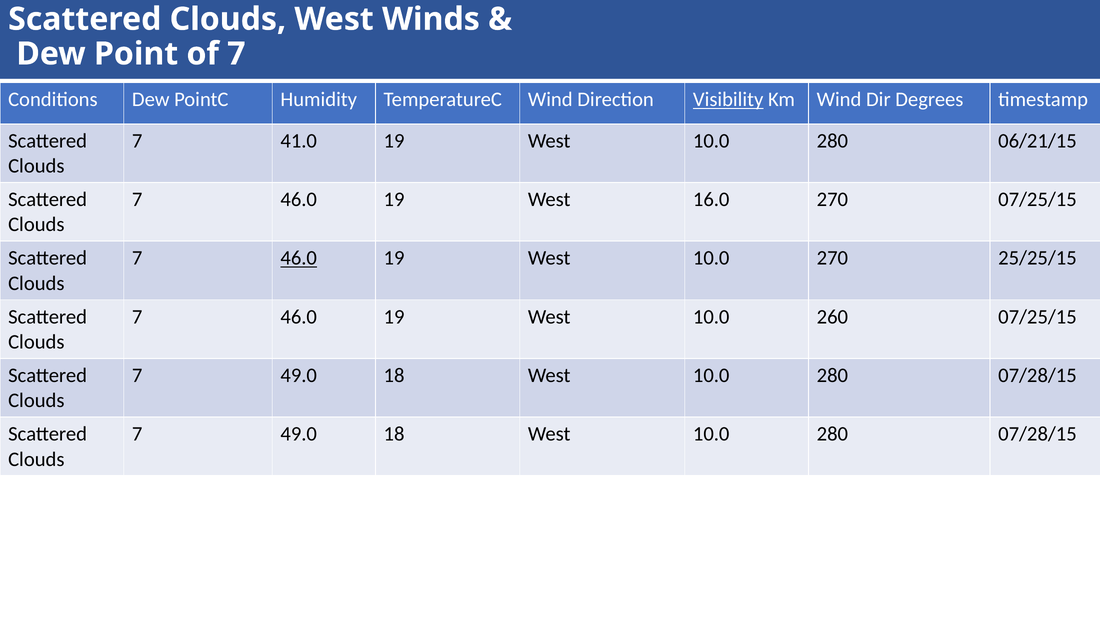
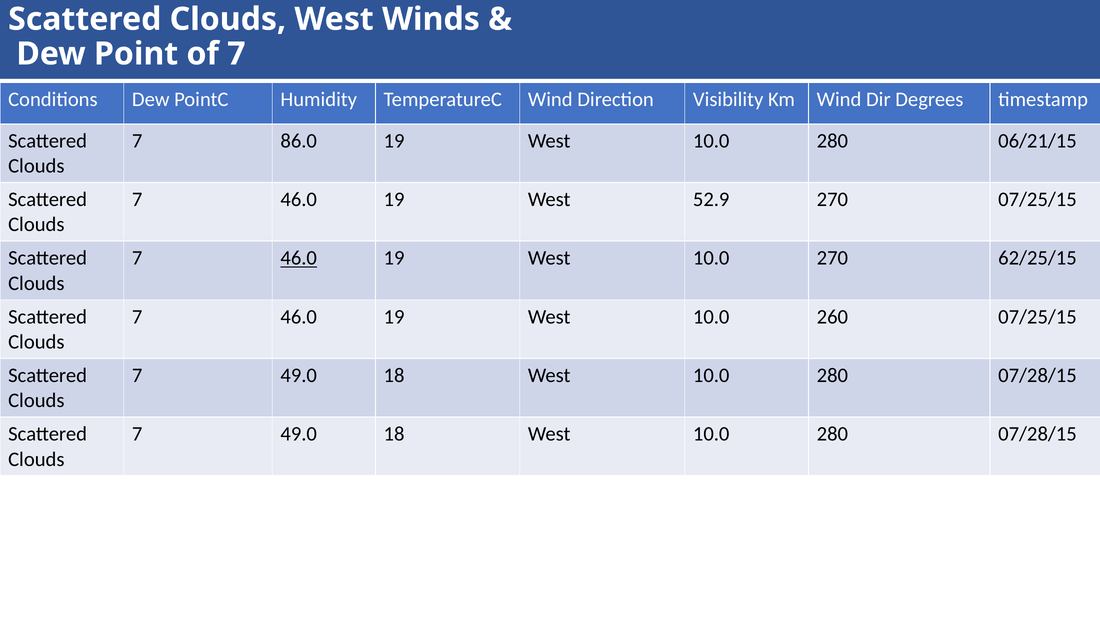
Visibility underline: present -> none
41.0: 41.0 -> 86.0
16.0: 16.0 -> 52.9
25/25/15: 25/25/15 -> 62/25/15
